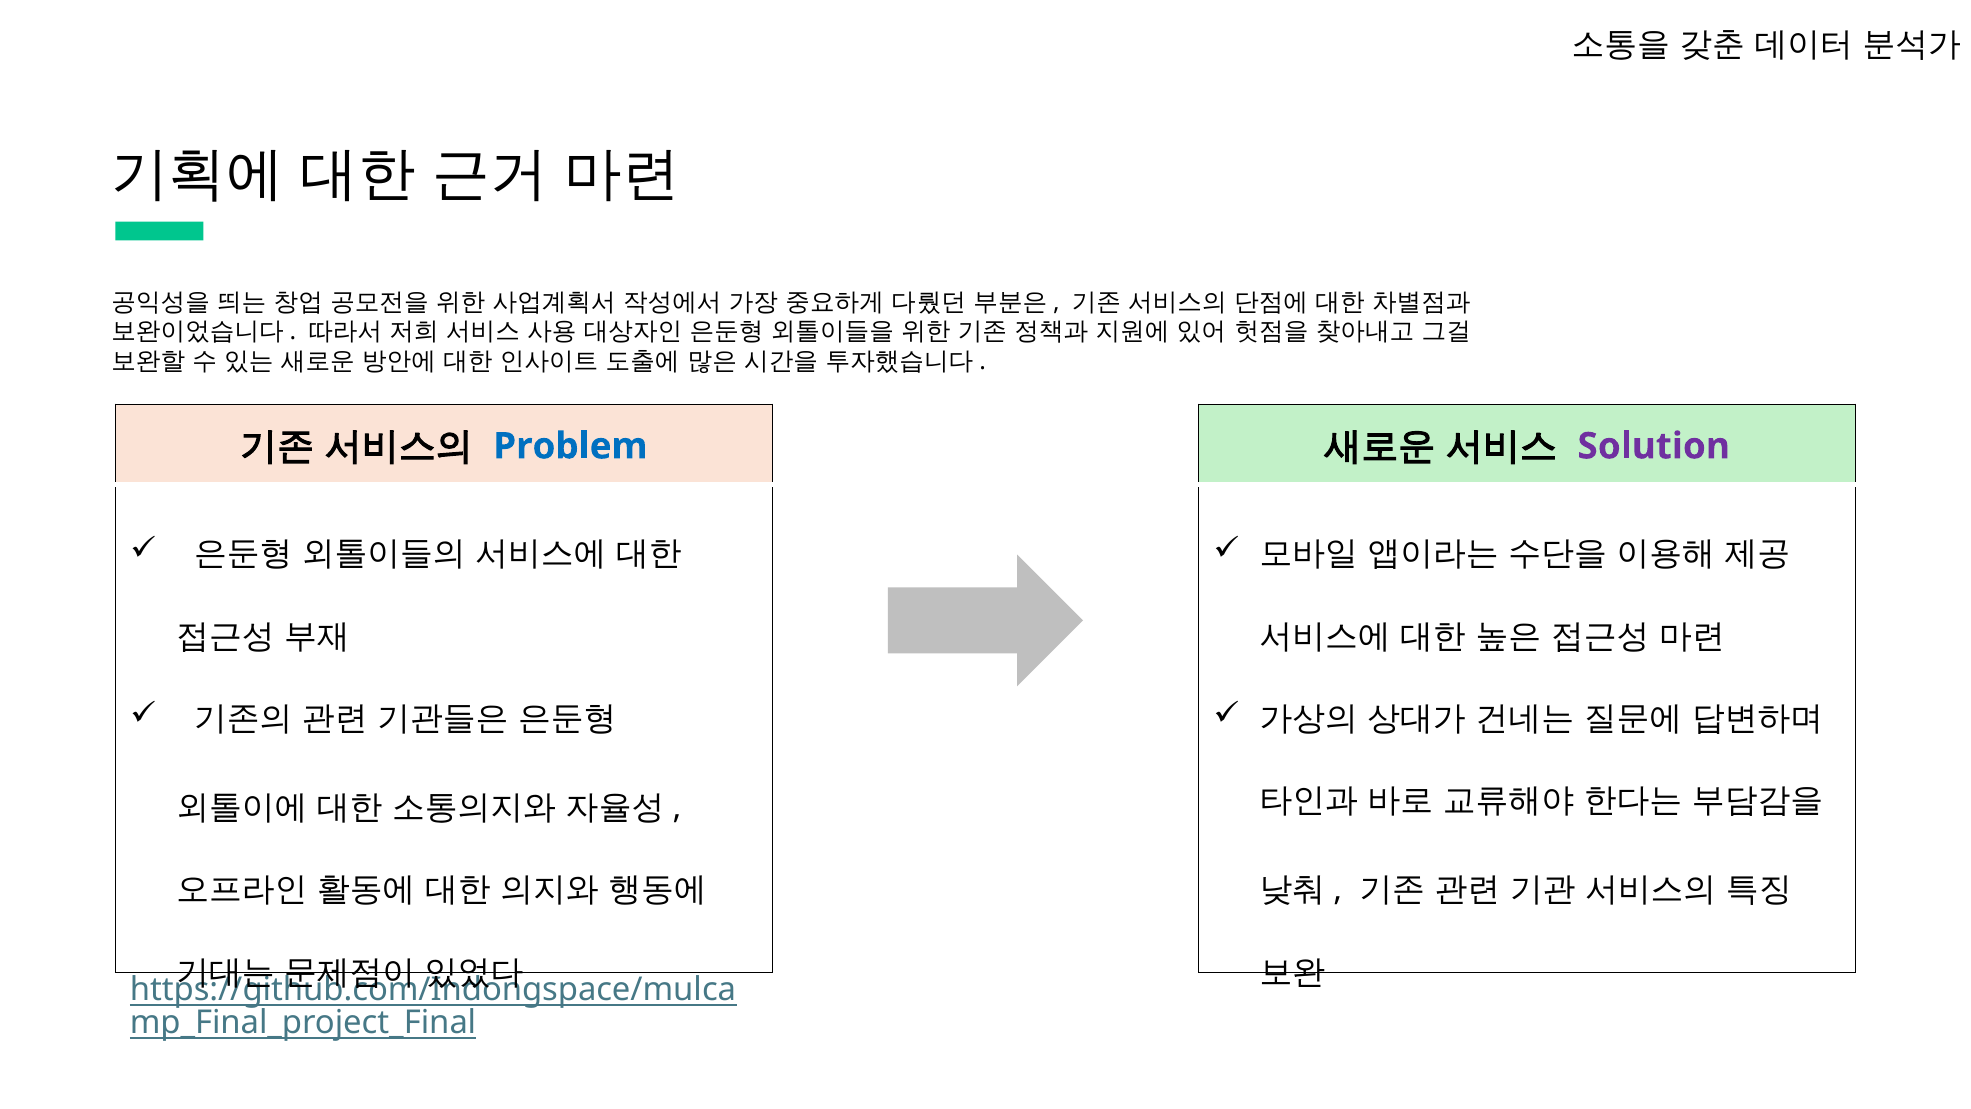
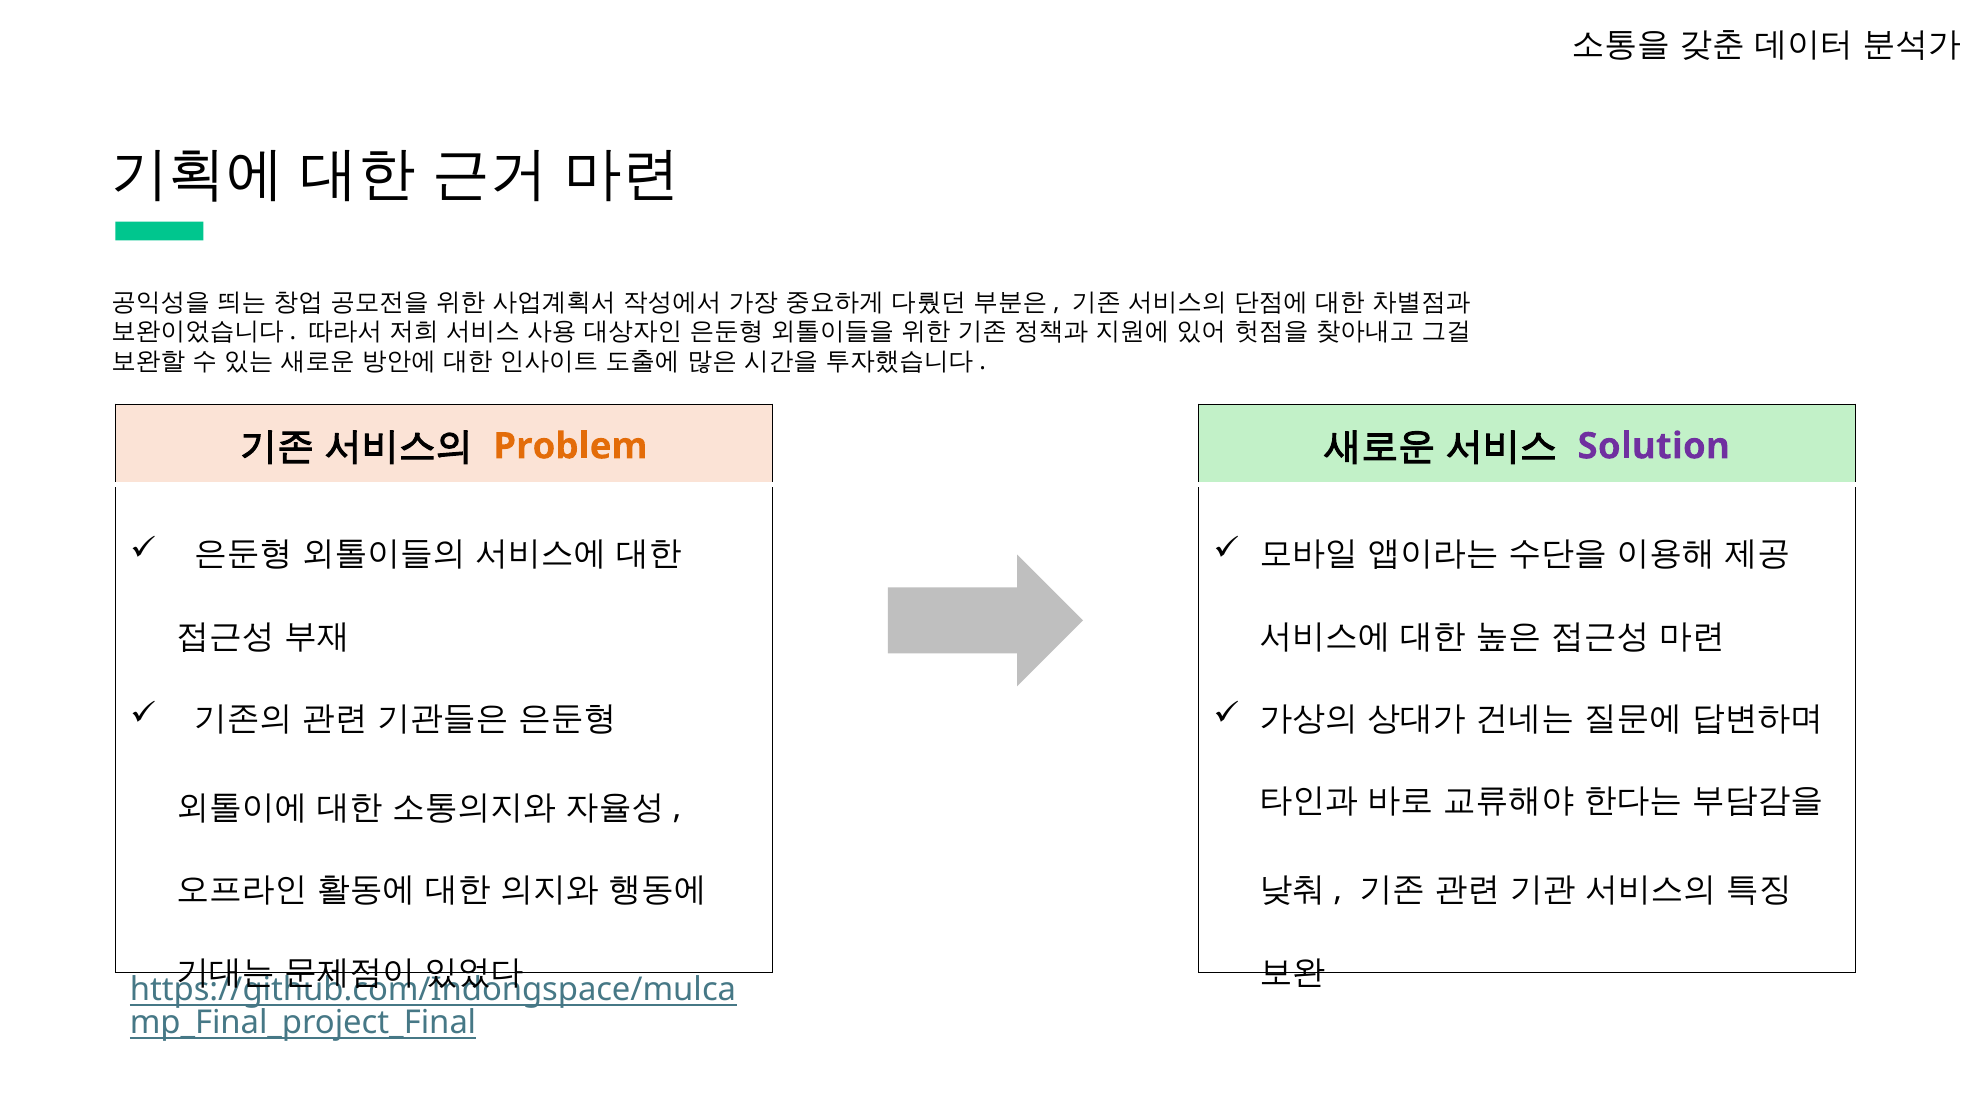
Problem colour: blue -> orange
